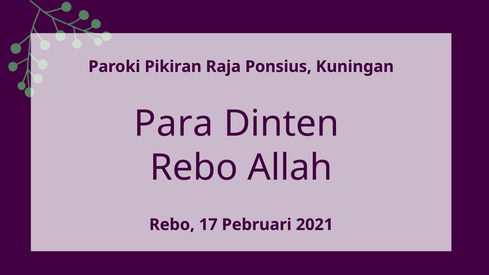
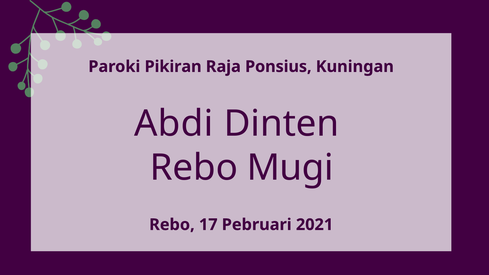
Para: Para -> Abdi
Allah: Allah -> Mugi
